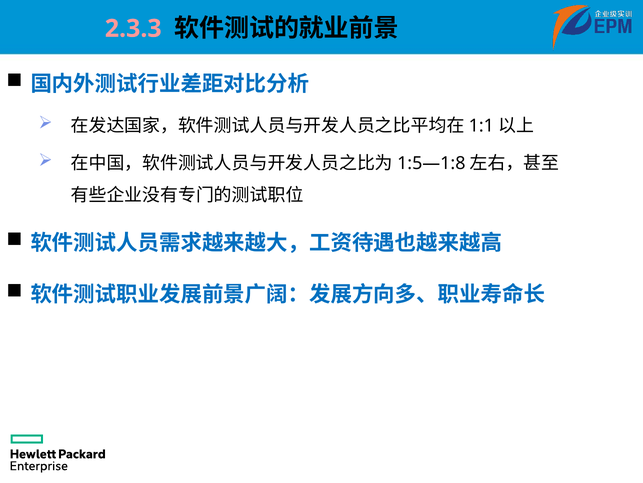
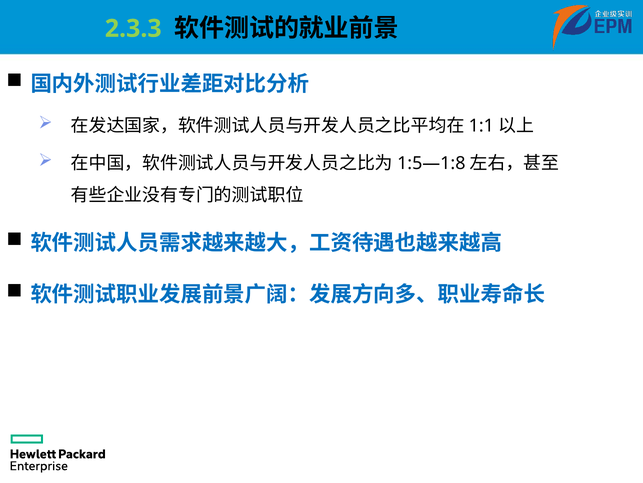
2.3.3 colour: pink -> light green
